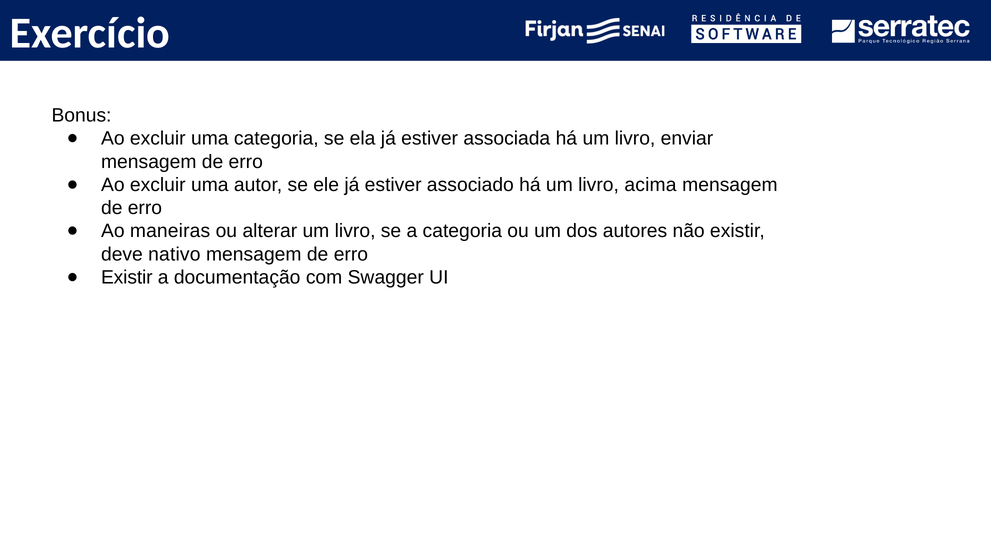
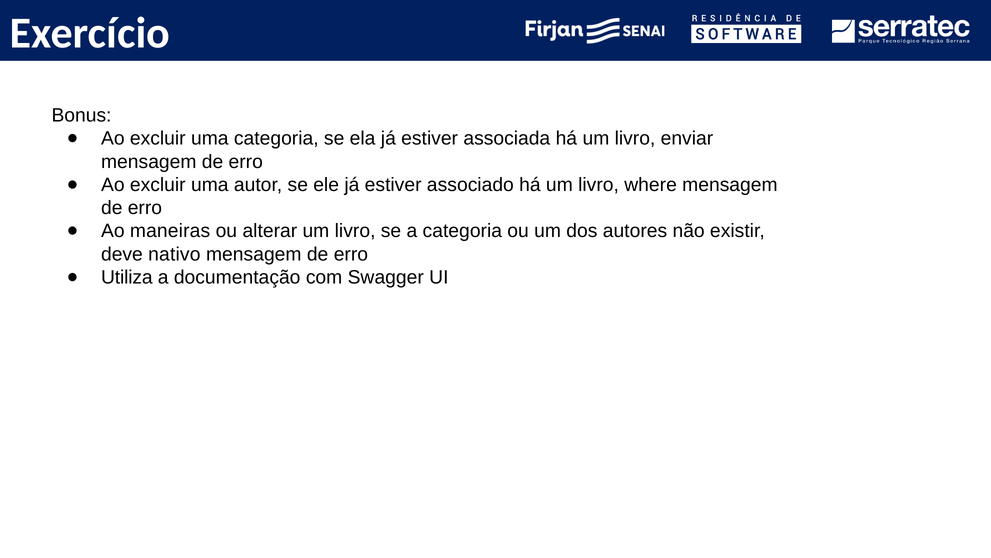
acima: acima -> where
Existir at (127, 277): Existir -> Utiliza
